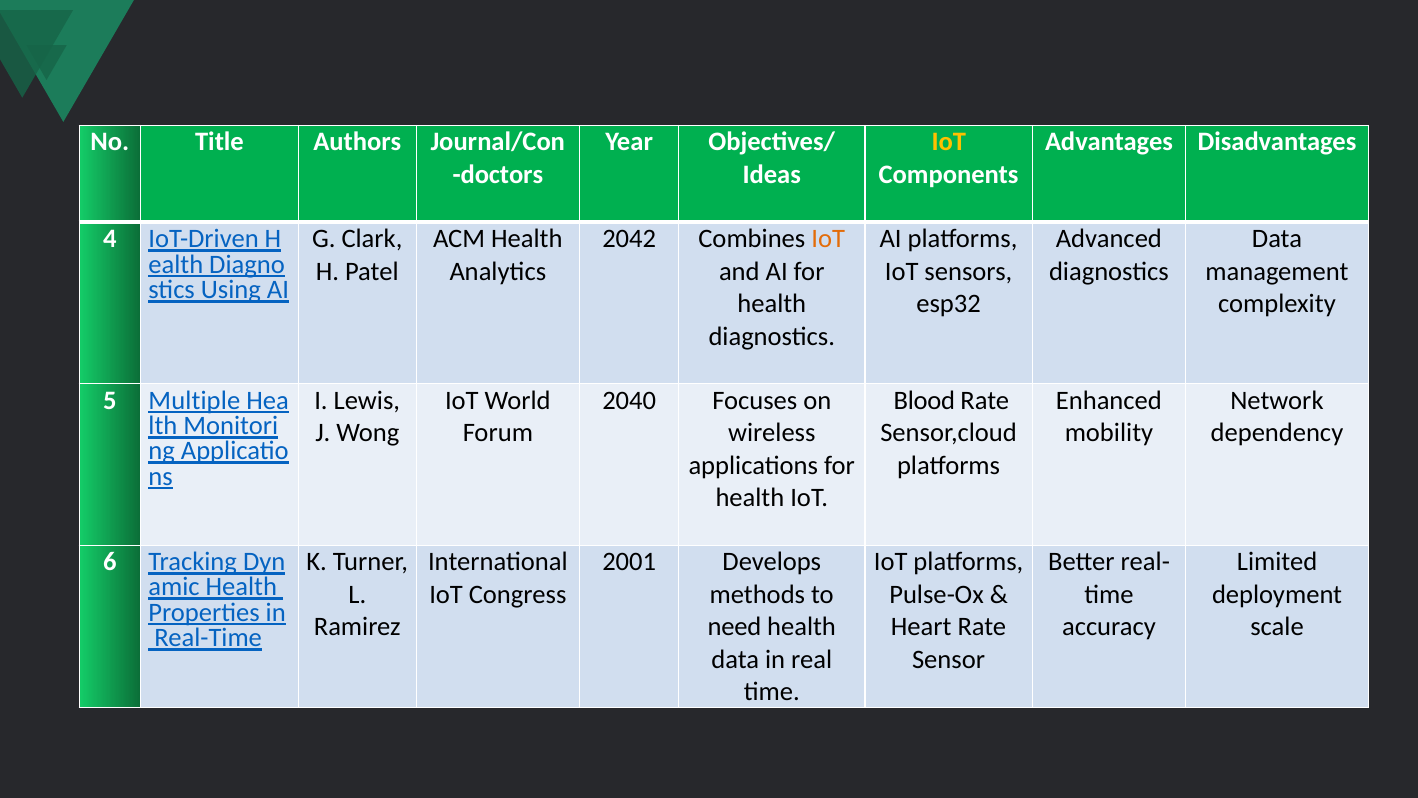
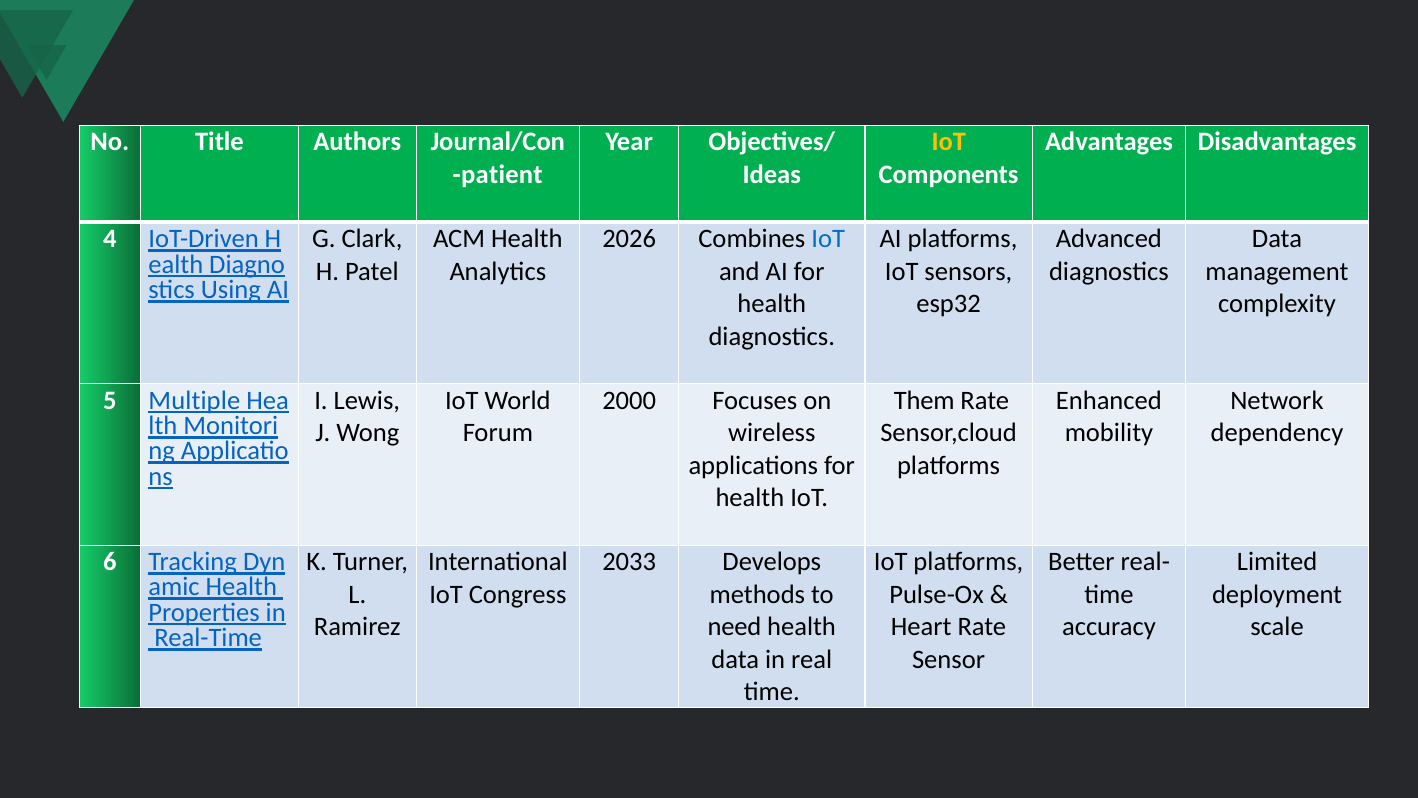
doctors: doctors -> patient
2042: 2042 -> 2026
IoT at (828, 239) colour: orange -> blue
2040: 2040 -> 2000
Blood: Blood -> Them
2001: 2001 -> 2033
